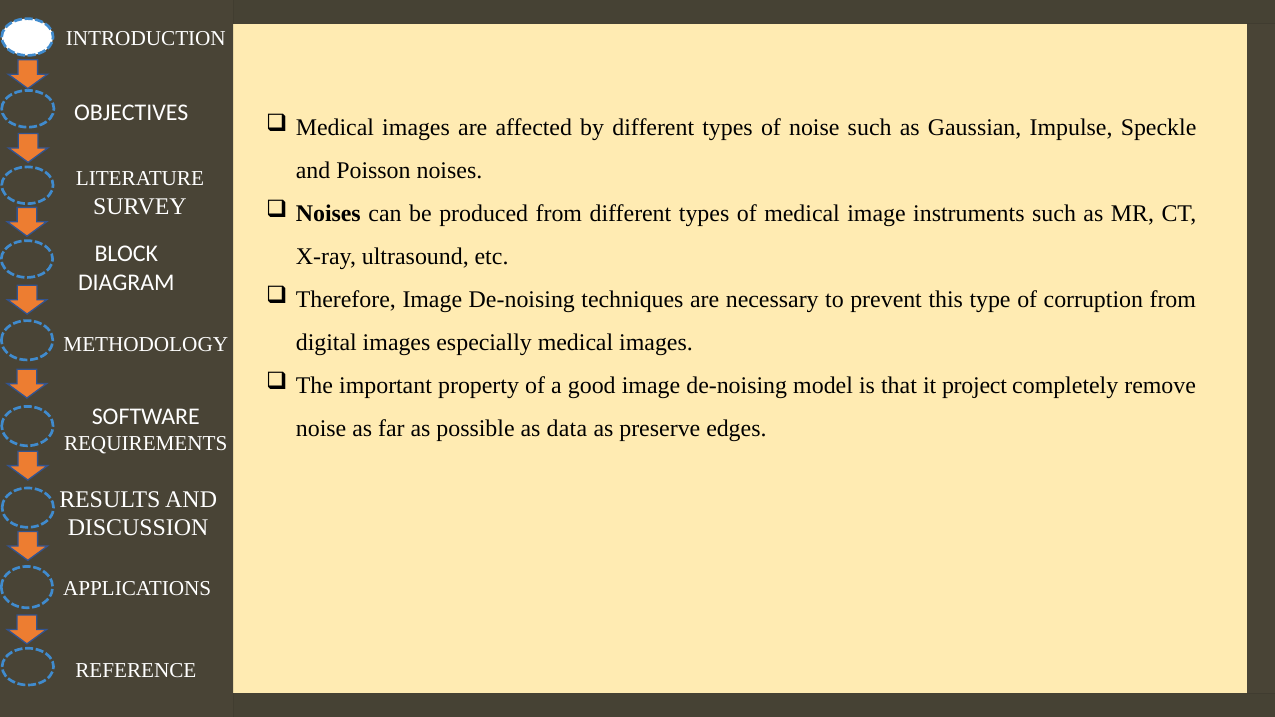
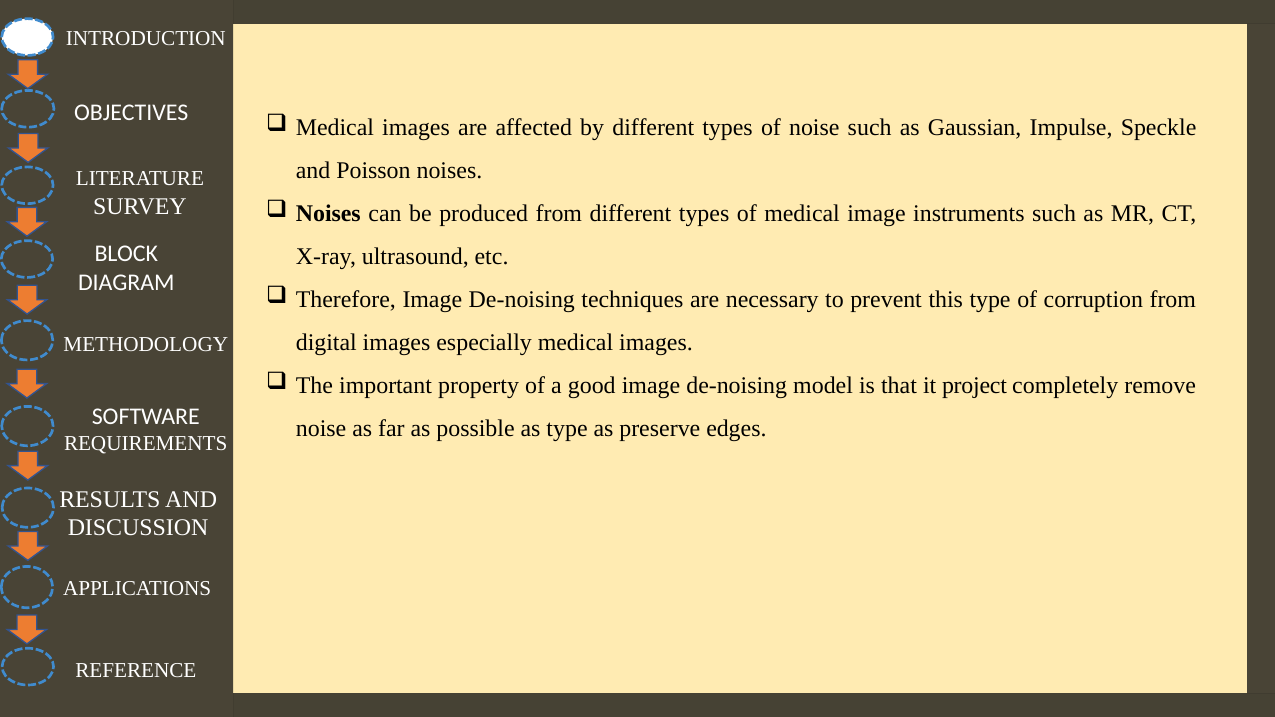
as data: data -> type
